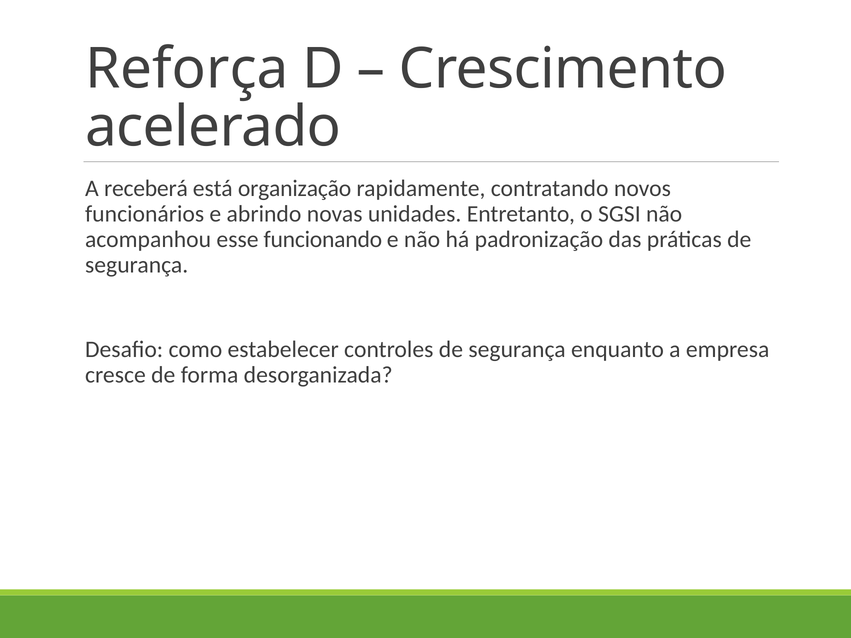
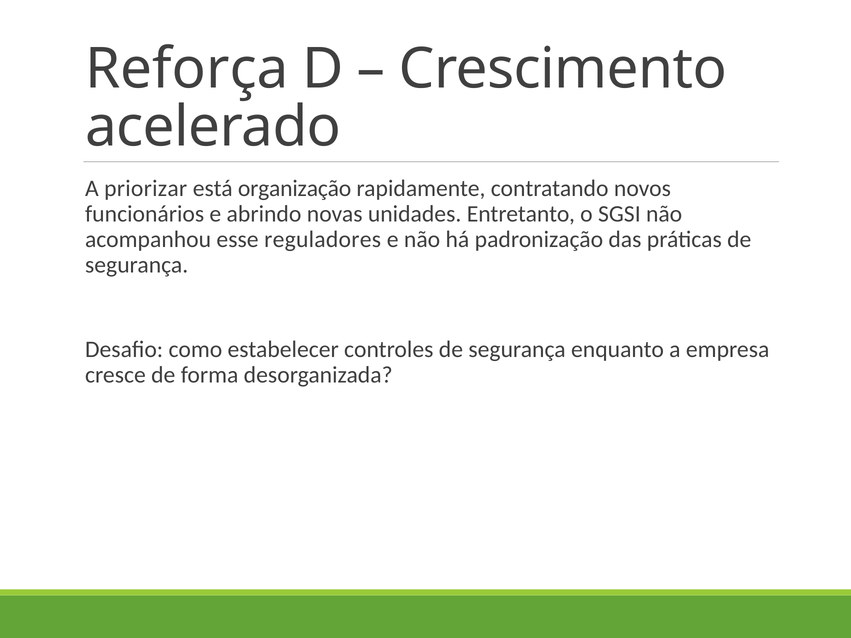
receberá: receberá -> priorizar
funcionando: funcionando -> reguladores
